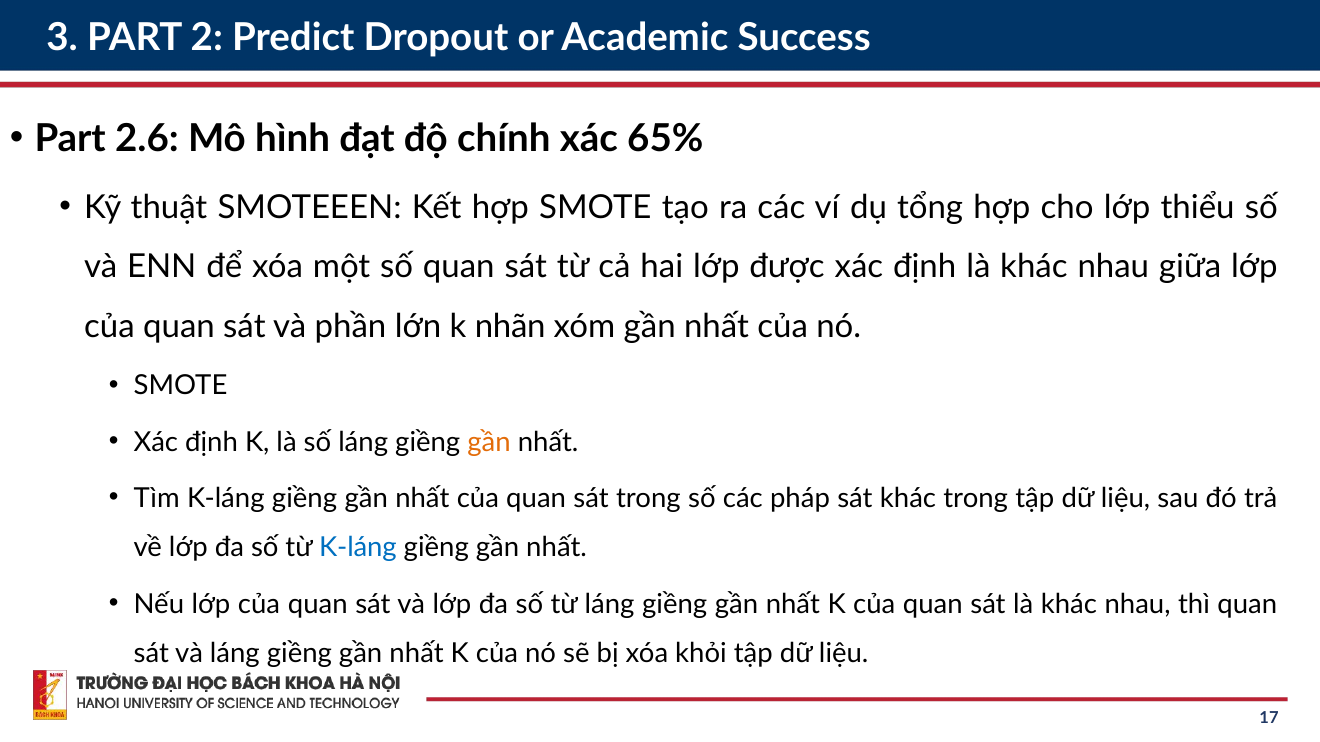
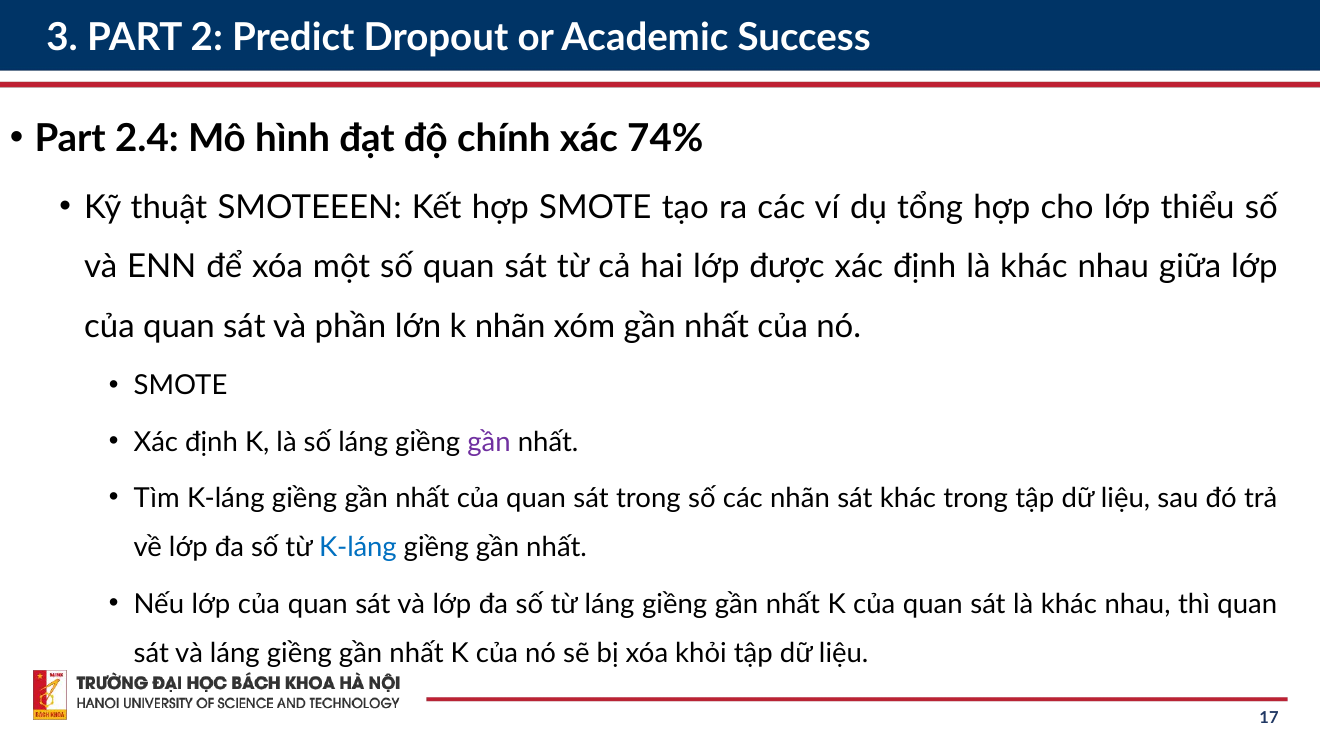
2.6: 2.6 -> 2.4
65%: 65% -> 74%
gần at (489, 442) colour: orange -> purple
các pháp: pháp -> nhãn
